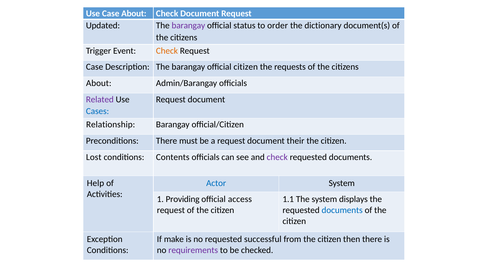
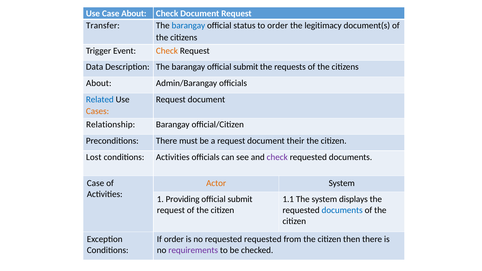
Updated: Updated -> Transfer
barangay at (188, 26) colour: purple -> blue
dictionary: dictionary -> legitimacy
Case at (95, 67): Case -> Data
barangay official citizen: citizen -> submit
Related colour: purple -> blue
Cases colour: blue -> orange
conditions Contents: Contents -> Activities
Help at (96, 183): Help -> Case
Actor colour: blue -> orange
access at (240, 199): access -> submit
If make: make -> order
requested successful: successful -> requested
